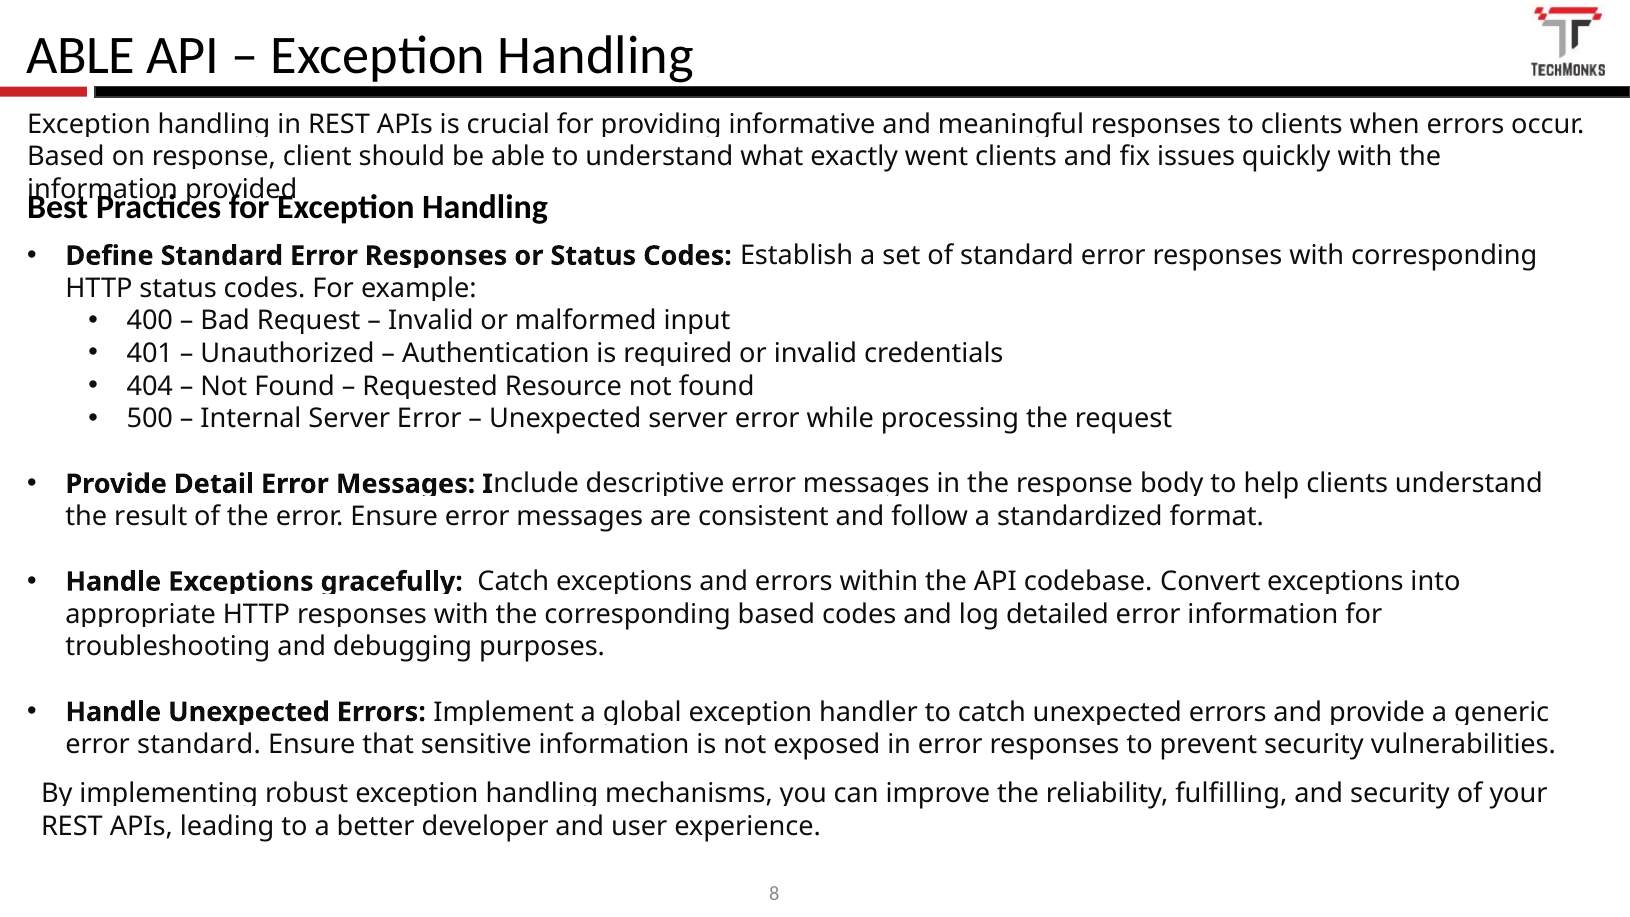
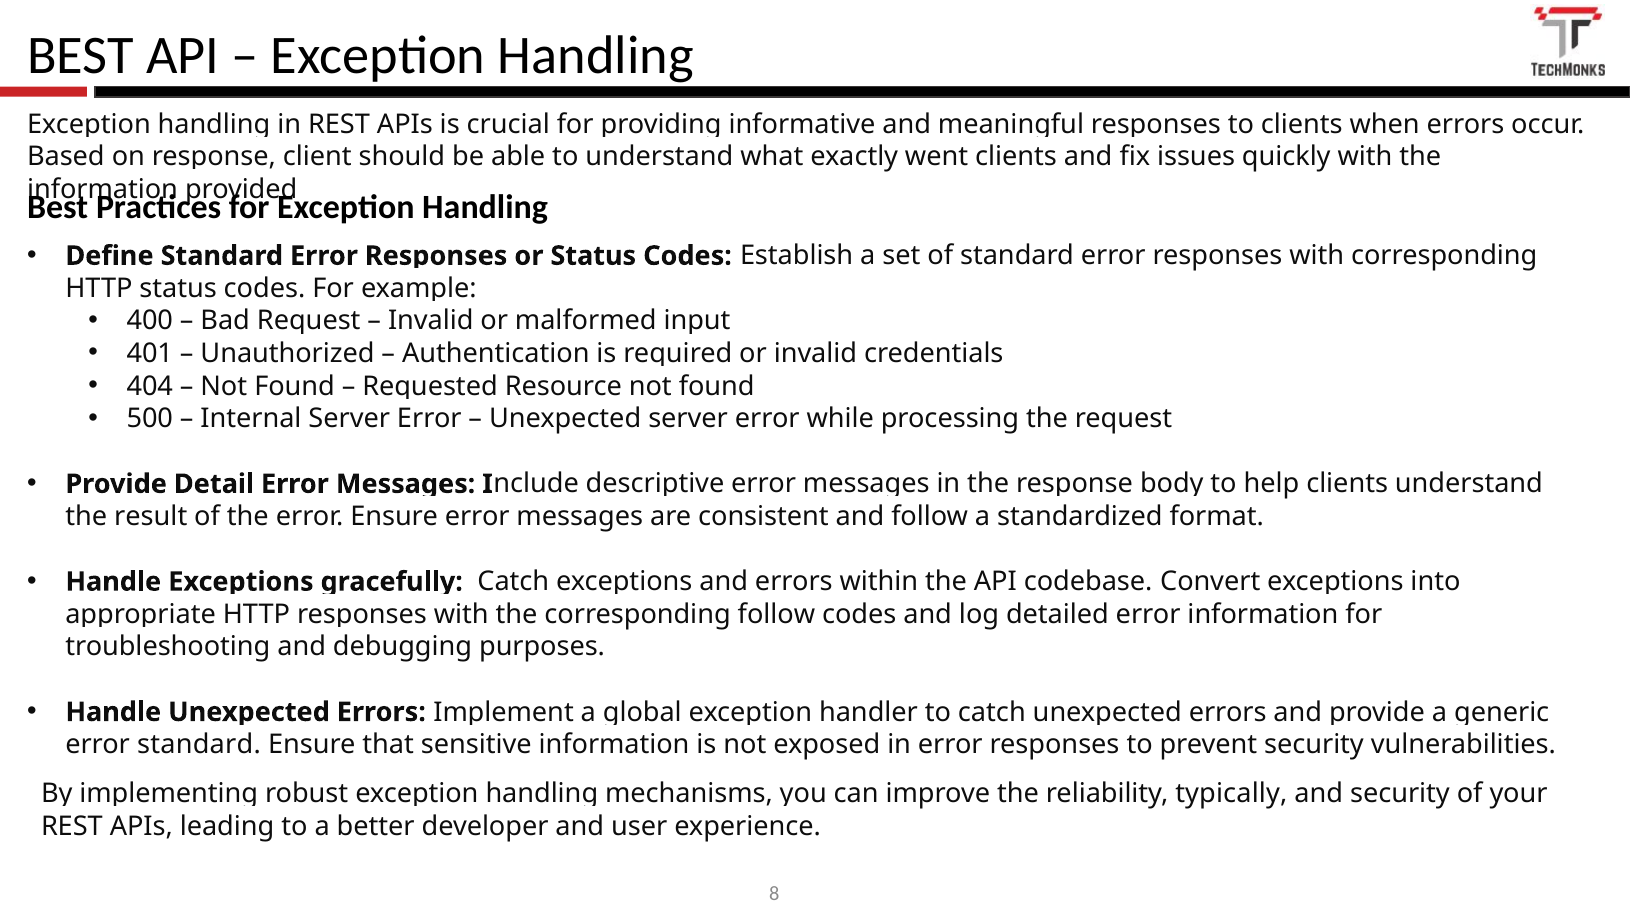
ABLE at (81, 55): ABLE -> BEST
corresponding based: based -> follow
fulfilling: fulfilling -> typically
